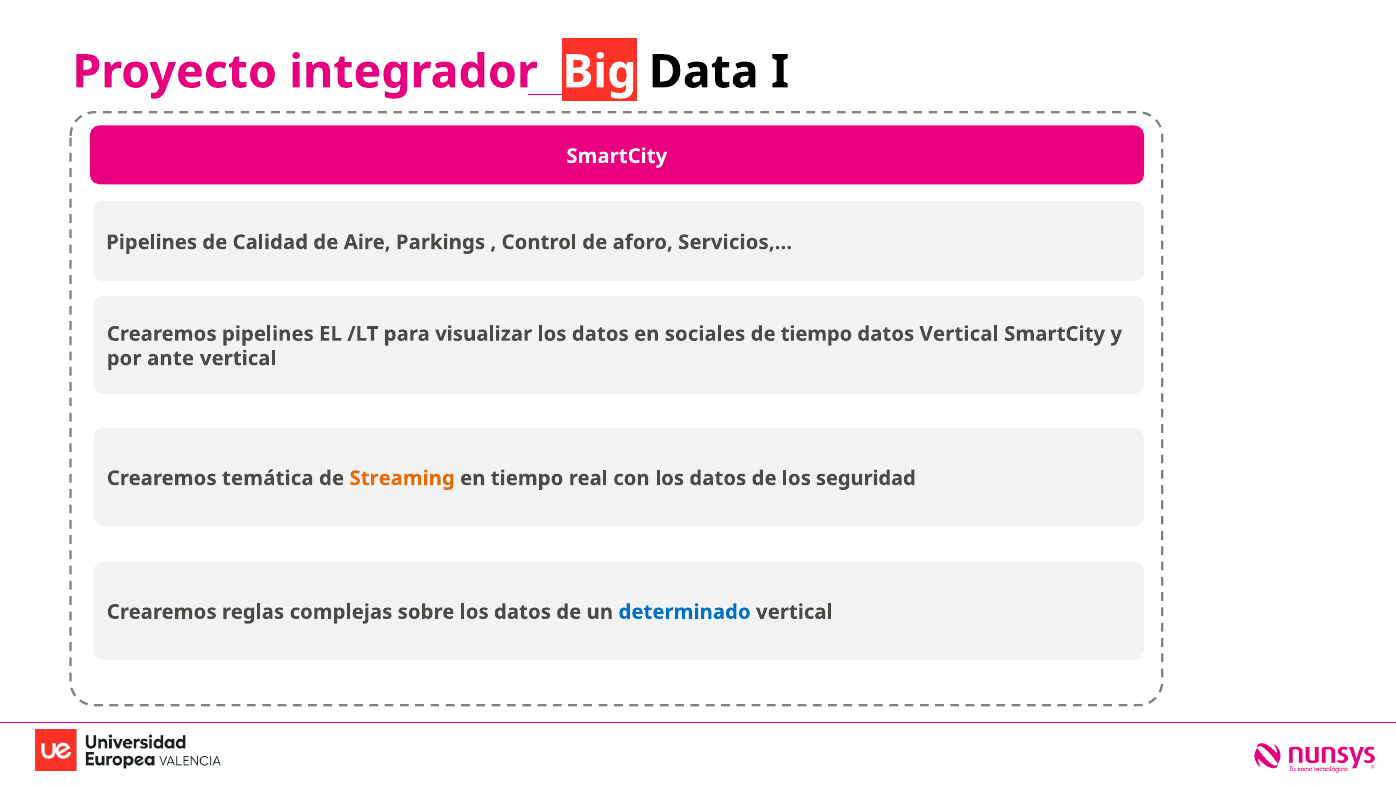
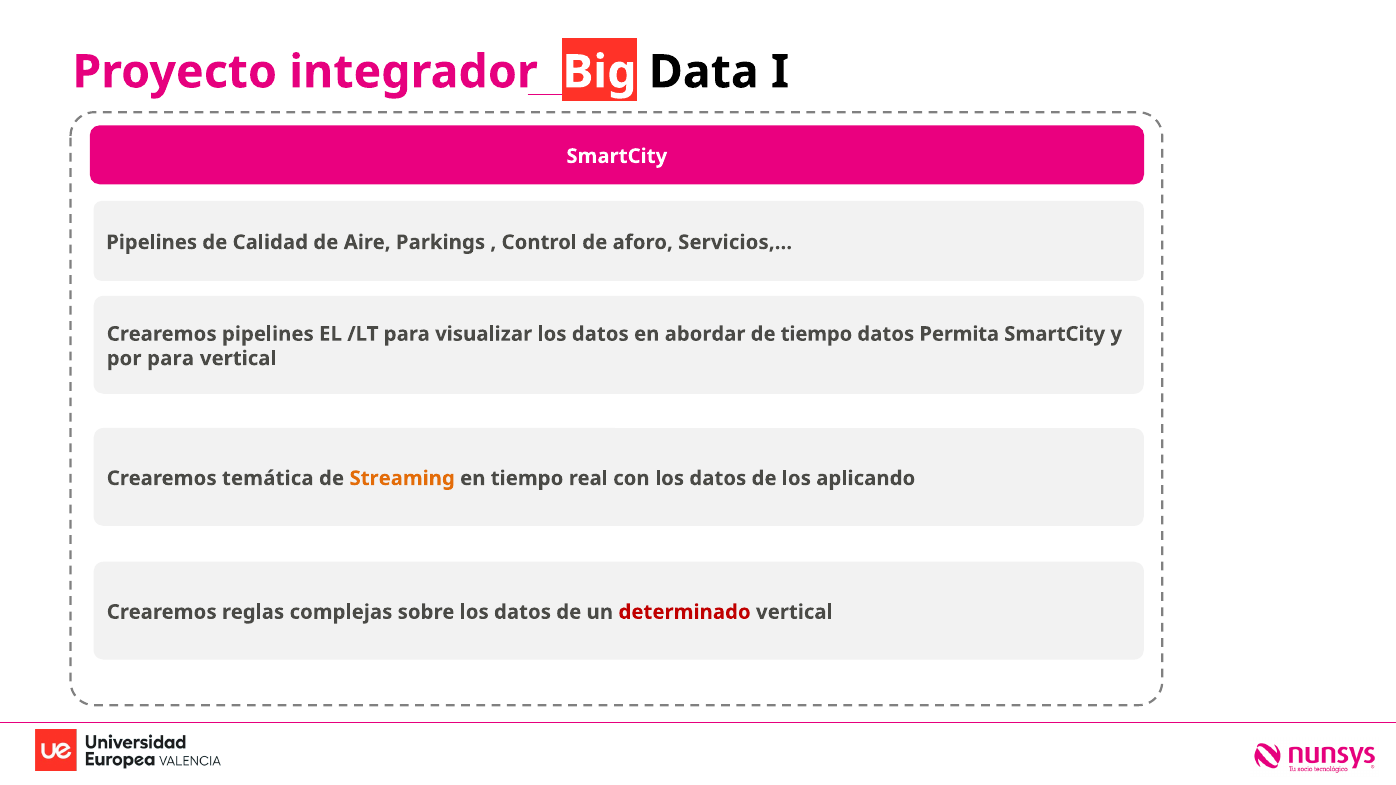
sociales: sociales -> abordar
datos Vertical: Vertical -> Permita
por ante: ante -> para
seguridad: seguridad -> aplicando
determinado colour: blue -> red
